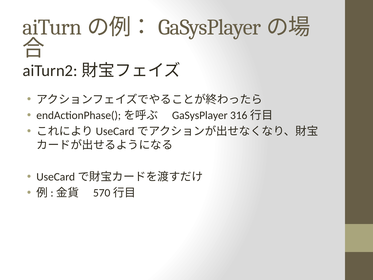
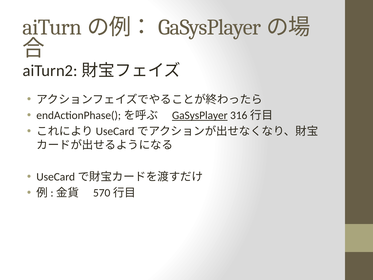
GaSysPlayer underline: none -> present
